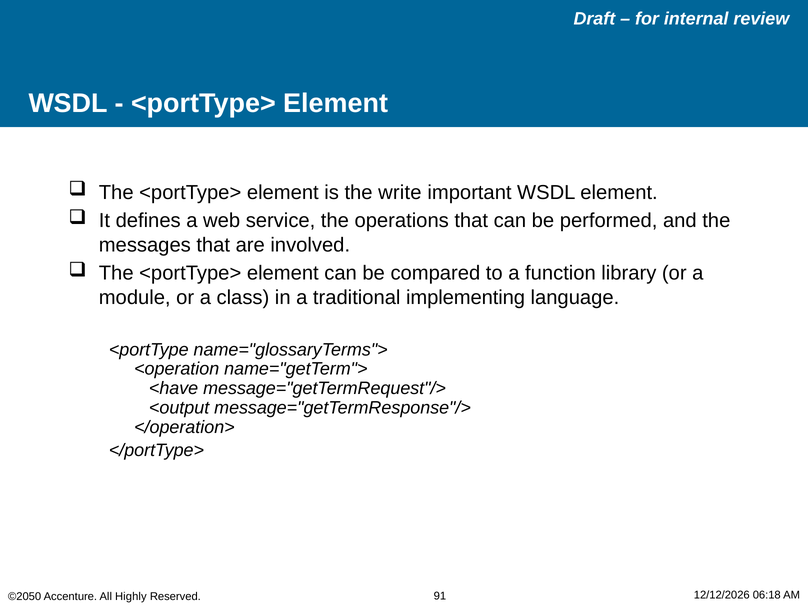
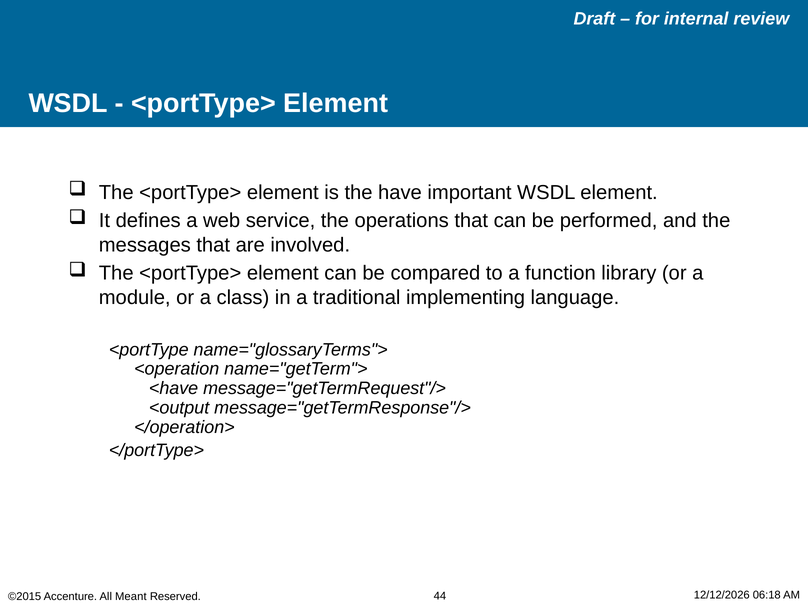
write: write -> have
©2050: ©2050 -> ©2015
Highly: Highly -> Meant
91: 91 -> 44
